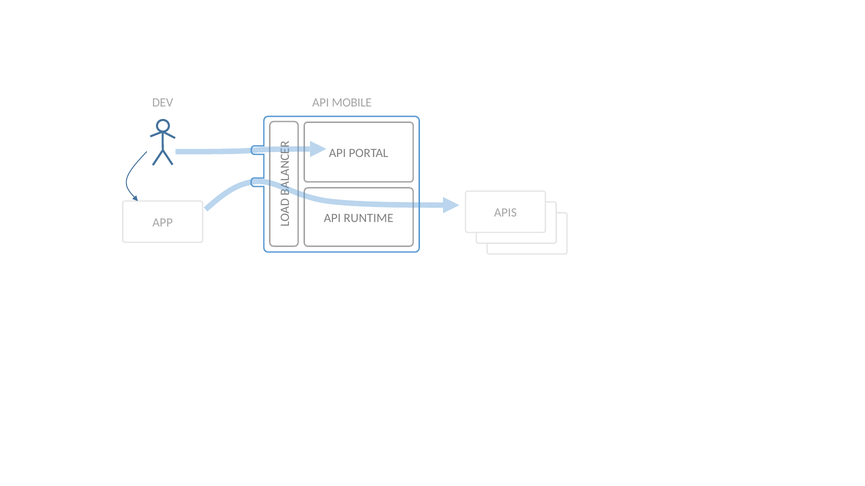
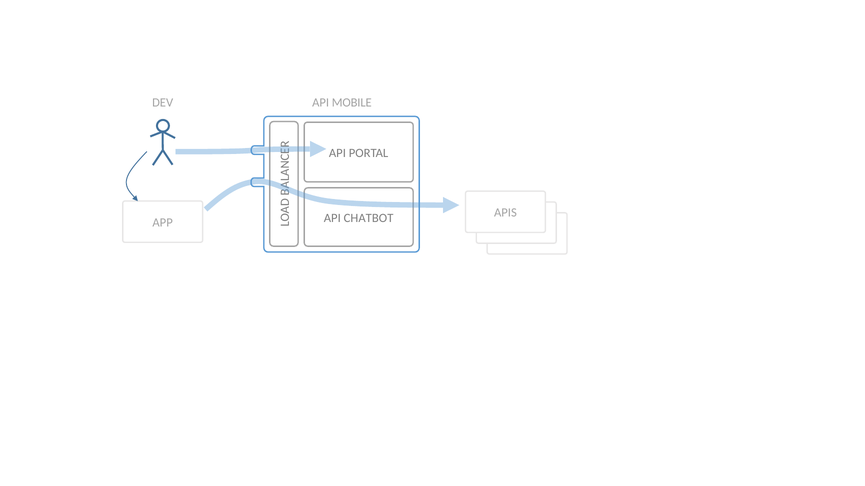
RUNTIME: RUNTIME -> CHATBOT
